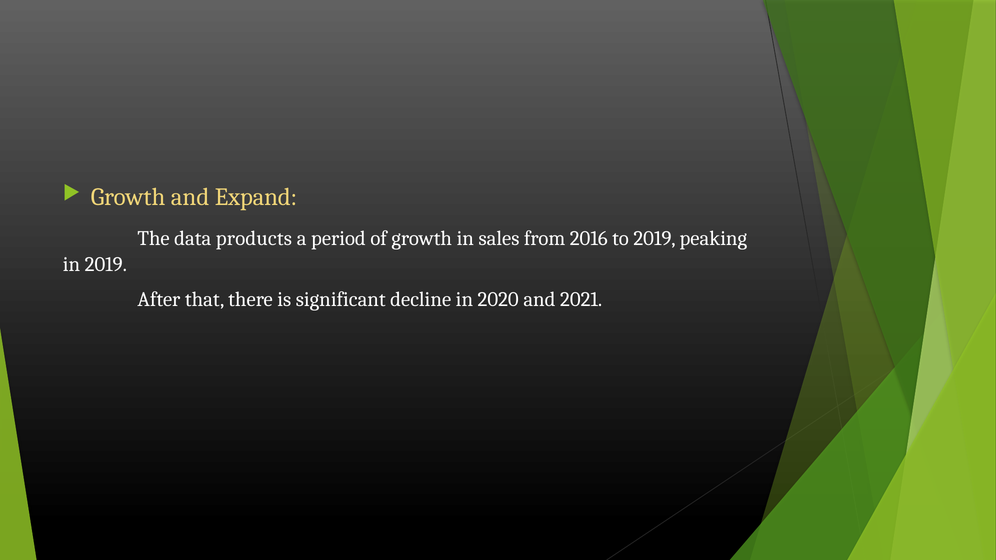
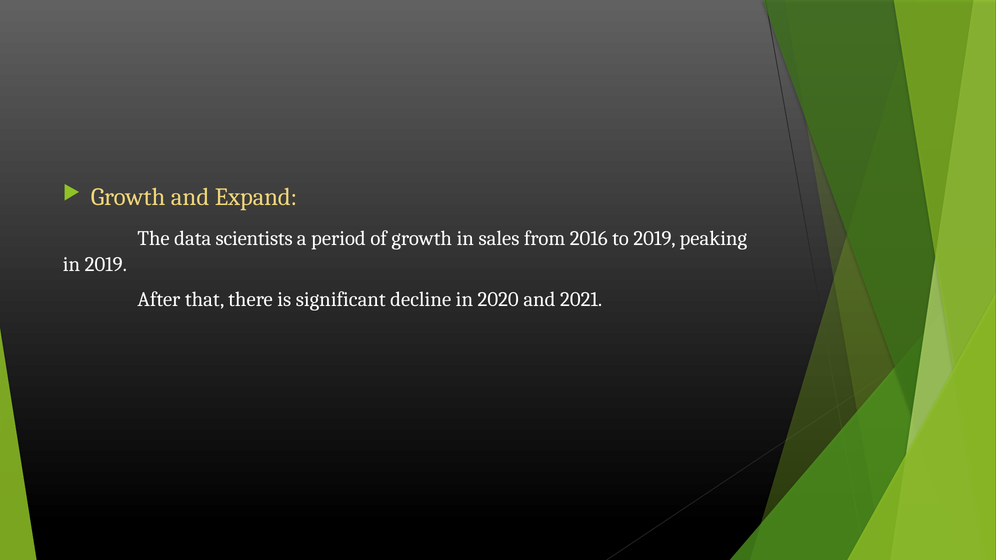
products: products -> scientists
